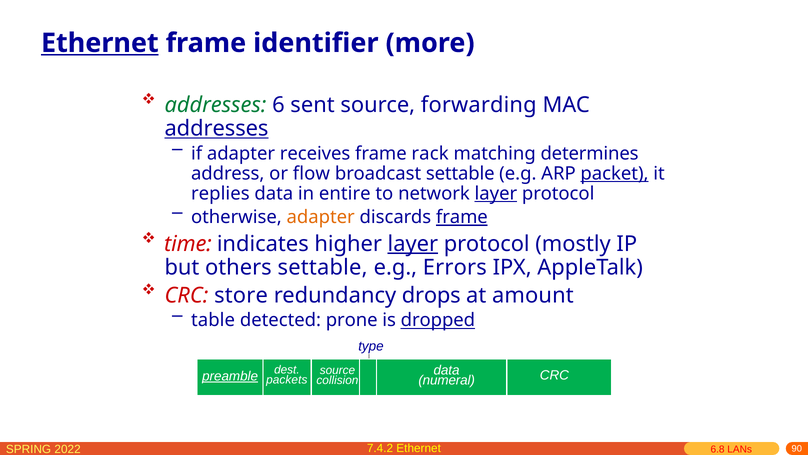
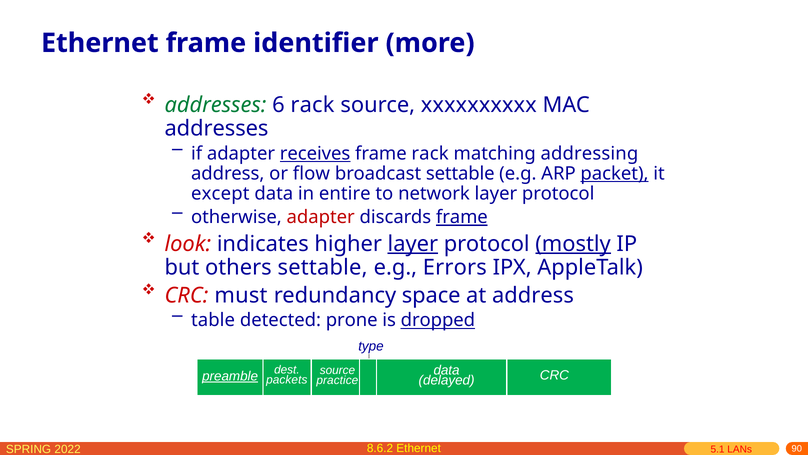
Ethernet at (100, 43) underline: present -> none
6 sent: sent -> rack
forwarding: forwarding -> xxxxxxxxxx
addresses at (216, 128) underline: present -> none
receives underline: none -> present
determines: determines -> addressing
replies: replies -> except
layer at (496, 193) underline: present -> none
adapter at (321, 217) colour: orange -> red
time: time -> look
mostly underline: none -> present
store: store -> must
drops: drops -> space
at amount: amount -> address
numeral: numeral -> delayed
collision: collision -> practice
7.4.2: 7.4.2 -> 8.6.2
6.8: 6.8 -> 5.1
